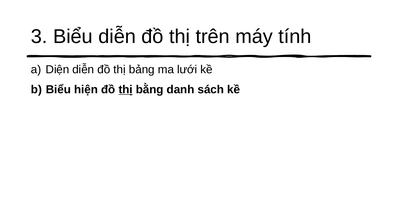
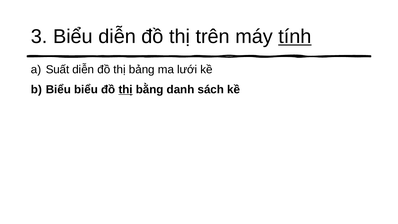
tính underline: none -> present
Diện: Diện -> Suất
Biểu hiện: hiện -> biểu
